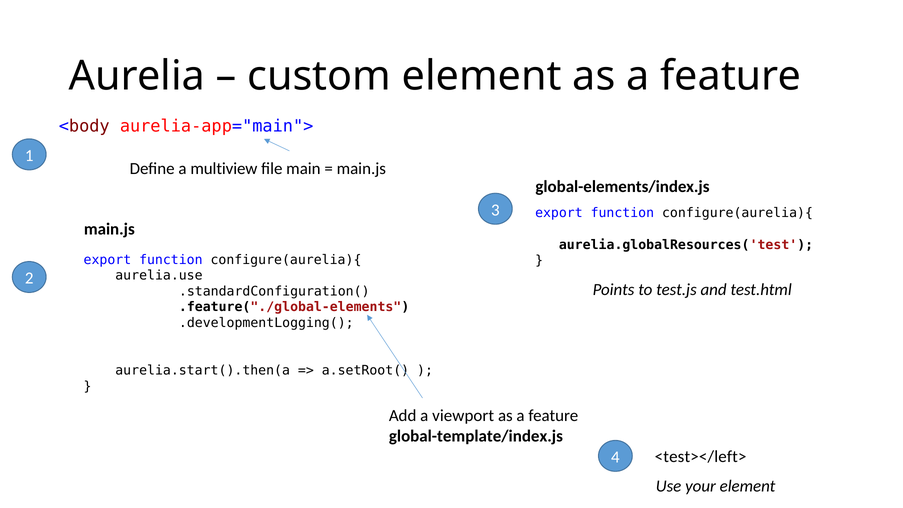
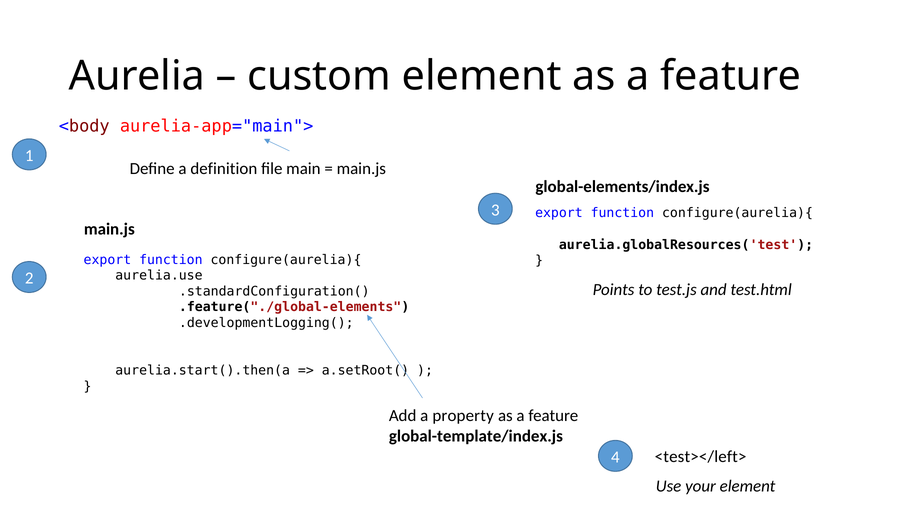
multiview: multiview -> definition
viewport: viewport -> property
